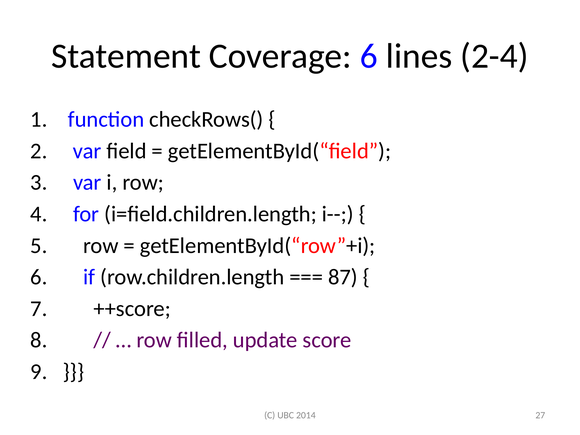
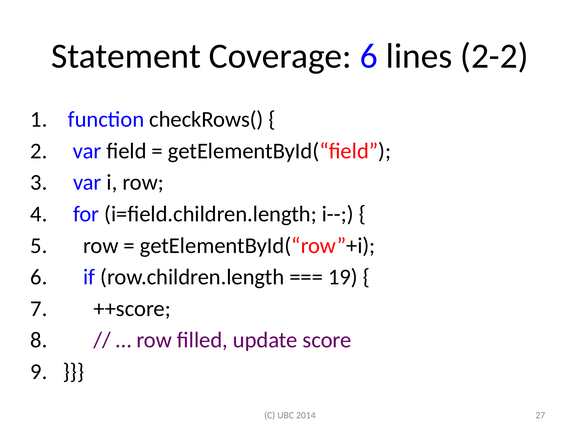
2-4: 2-4 -> 2-2
87: 87 -> 19
